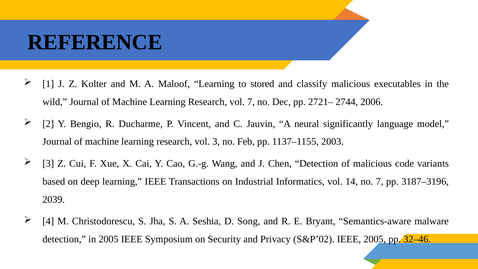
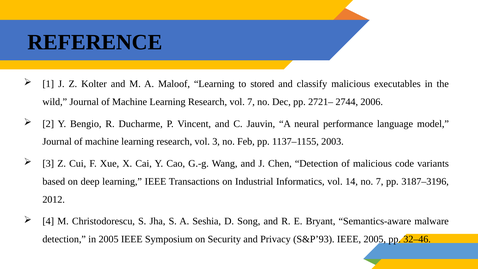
significantly: significantly -> performance
2039: 2039 -> 2012
S&P’02: S&P’02 -> S&P’93
